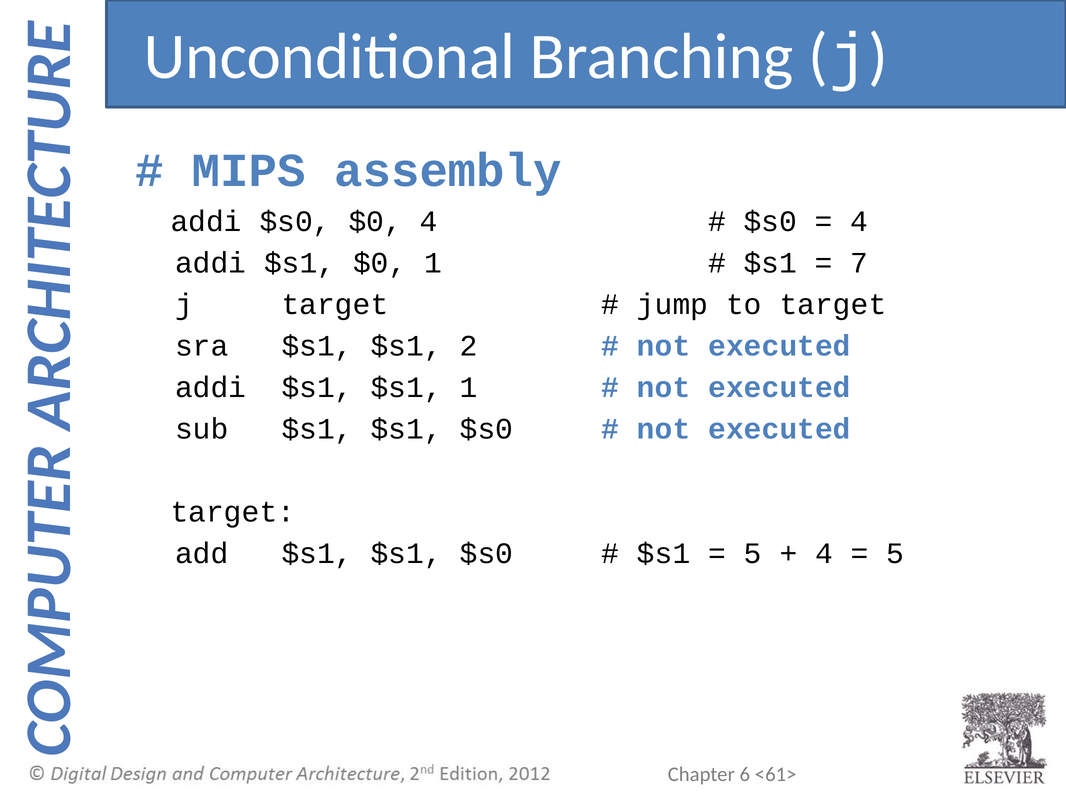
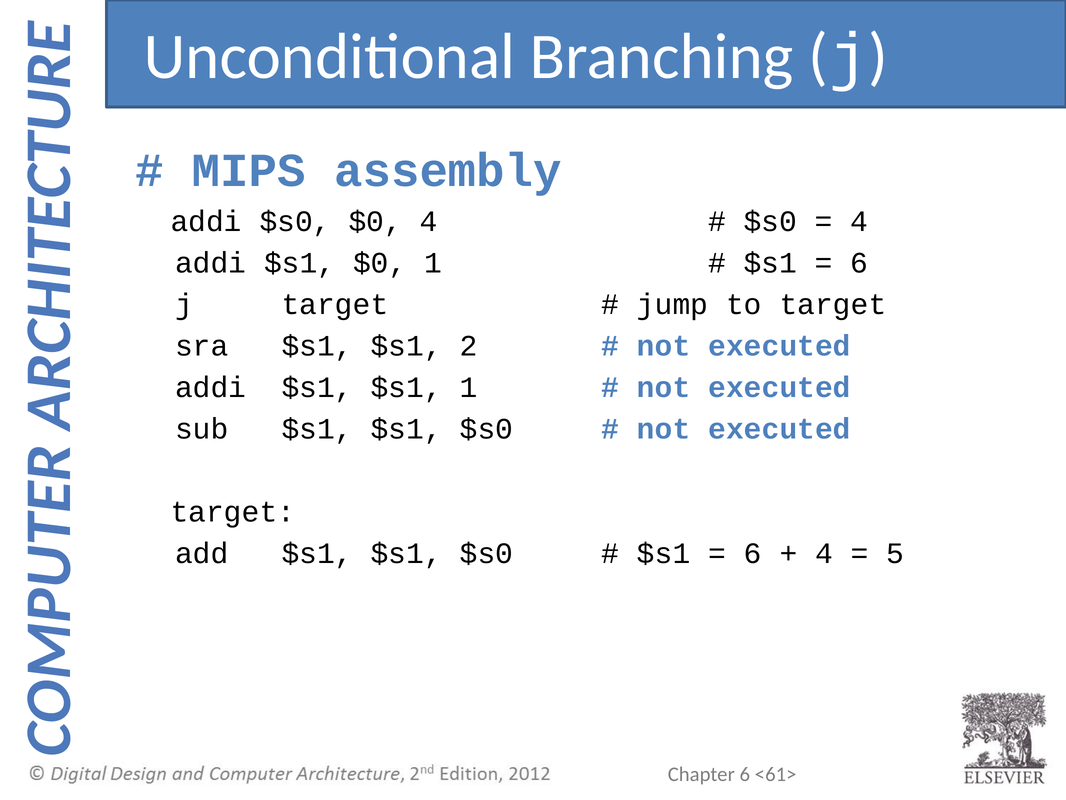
7 at (859, 263): 7 -> 6
5 at (753, 553): 5 -> 6
